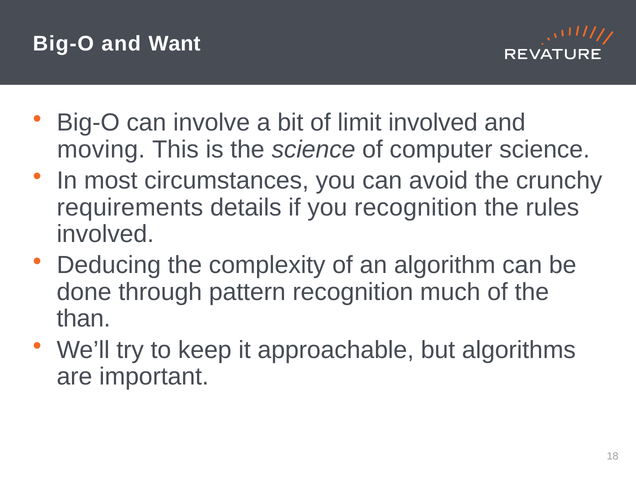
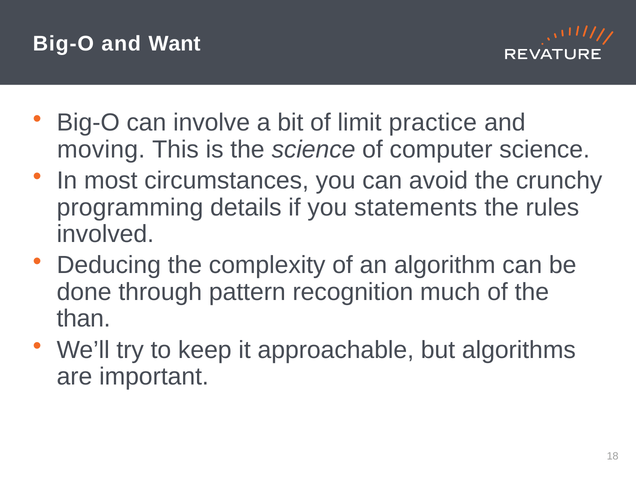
limit involved: involved -> practice
requirements: requirements -> programming
you recognition: recognition -> statements
